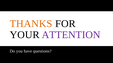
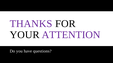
THANKS colour: orange -> purple
